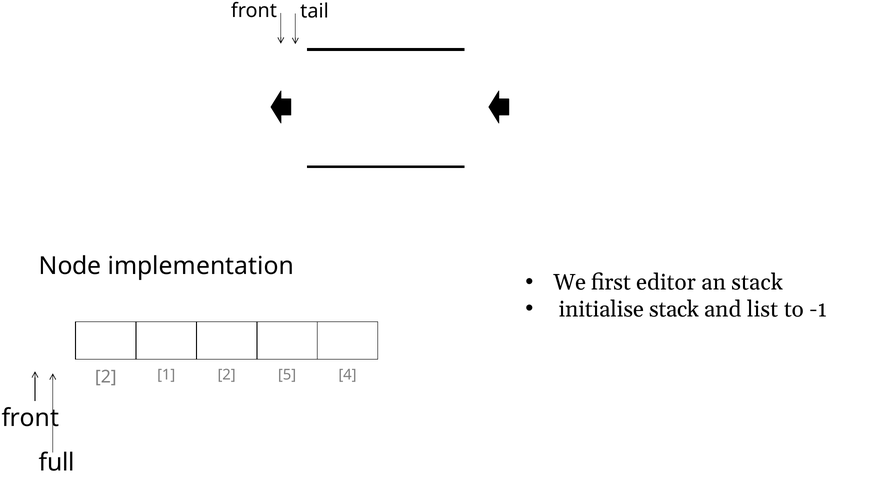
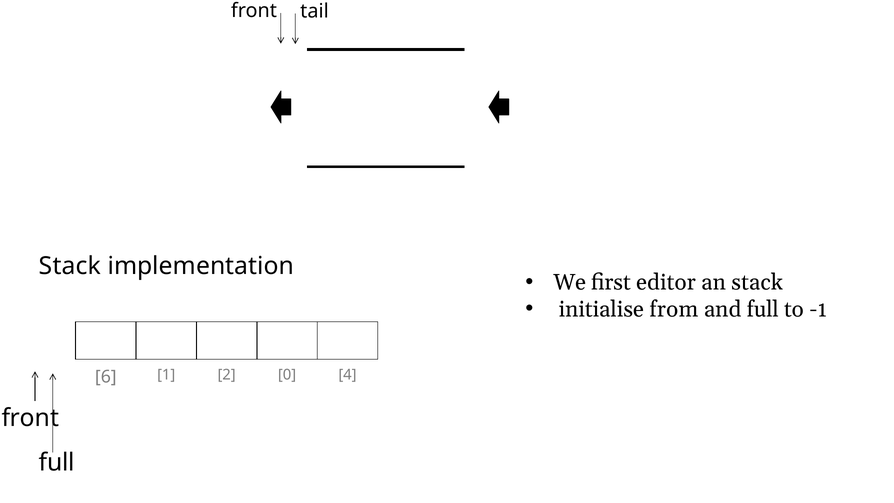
Node at (70, 266): Node -> Stack
initialise stack: stack -> from
and list: list -> full
2 at (106, 377): 2 -> 6
5: 5 -> 0
